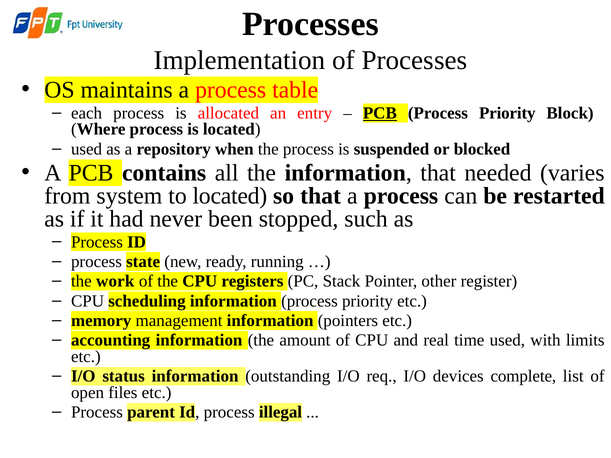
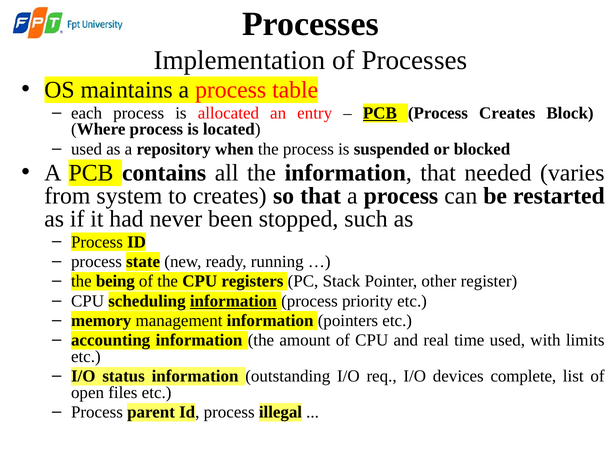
Priority at (507, 113): Priority -> Creates
to located: located -> creates
work: work -> being
information at (233, 301) underline: none -> present
